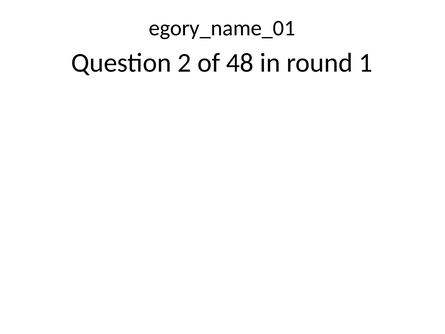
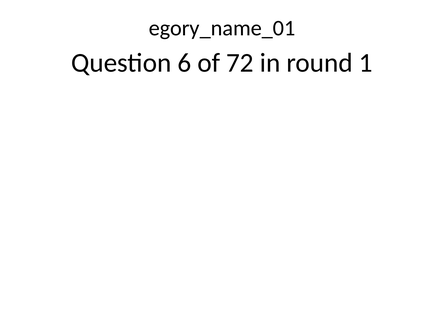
2: 2 -> 6
48: 48 -> 72
